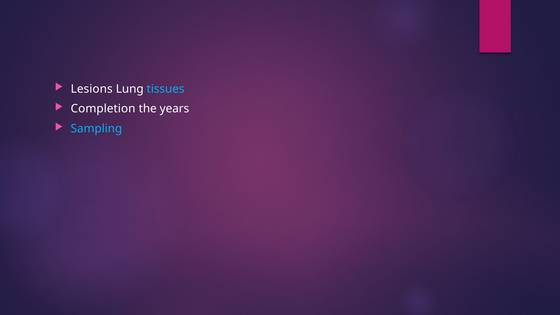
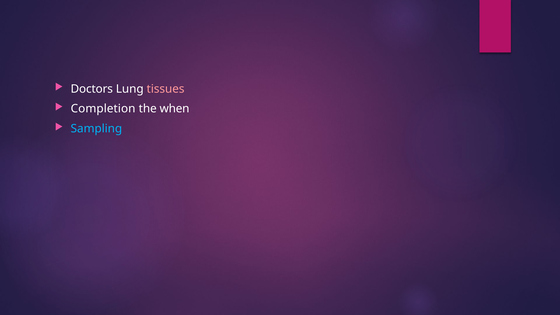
Lesions: Lesions -> Doctors
tissues colour: light blue -> pink
years: years -> when
